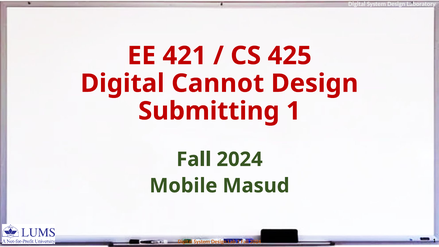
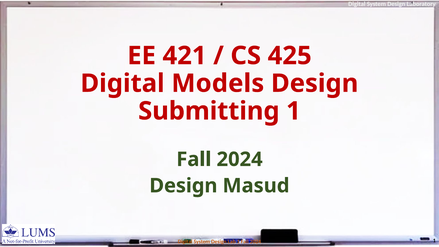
Cannot: Cannot -> Models
Mobile at (183, 186): Mobile -> Design
